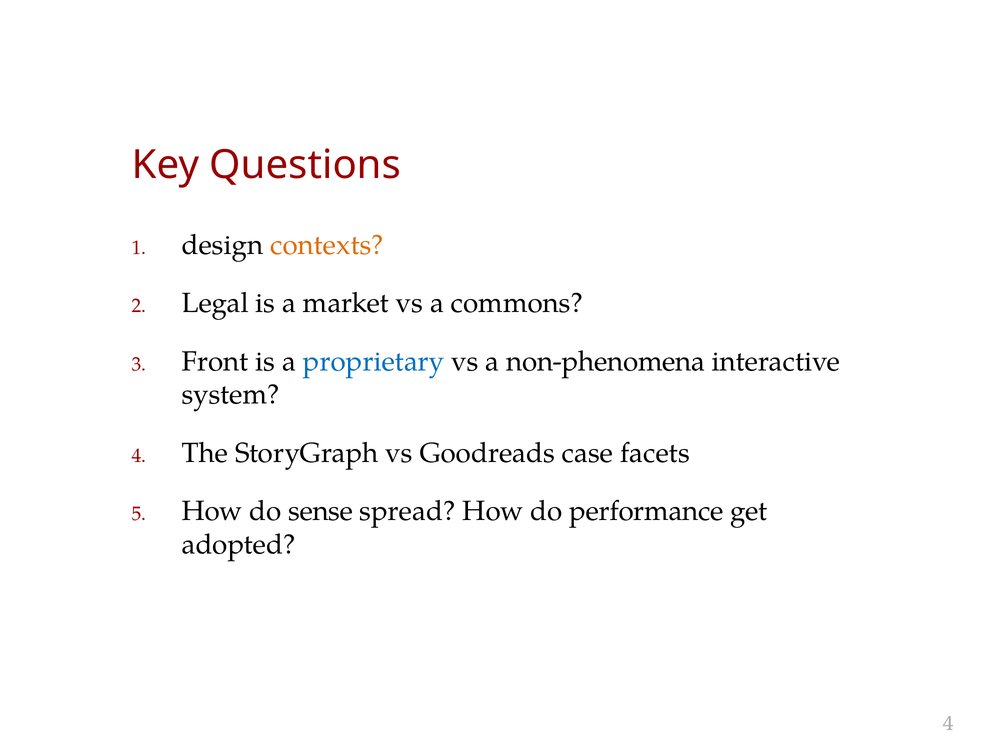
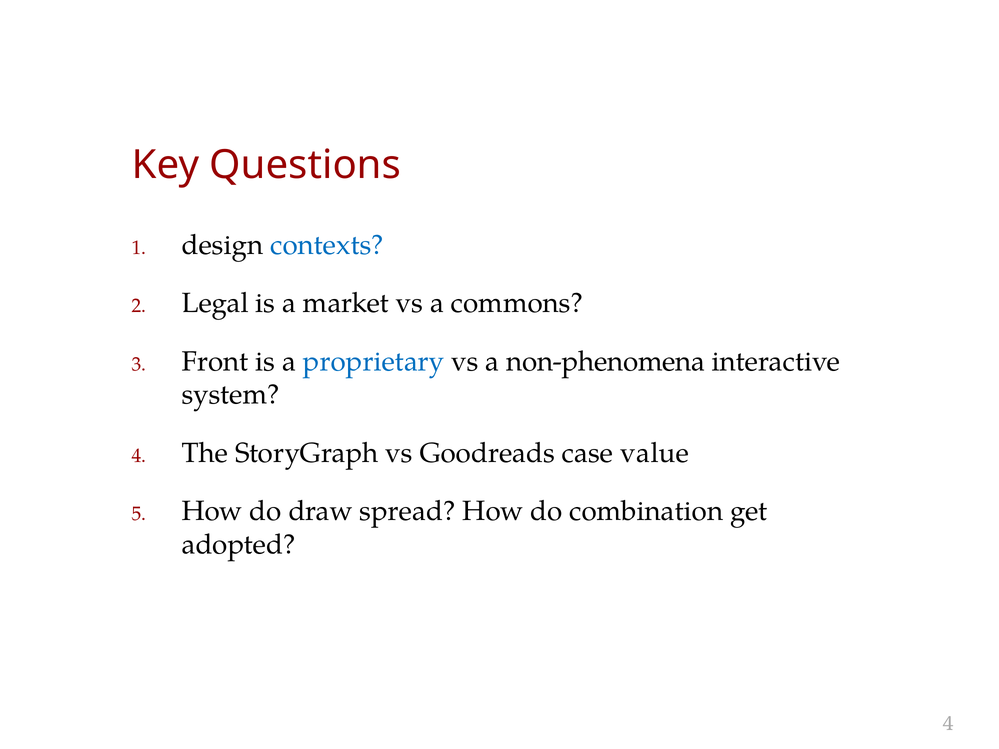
contexts colour: orange -> blue
facets: facets -> value
sense: sense -> draw
performance: performance -> combination
